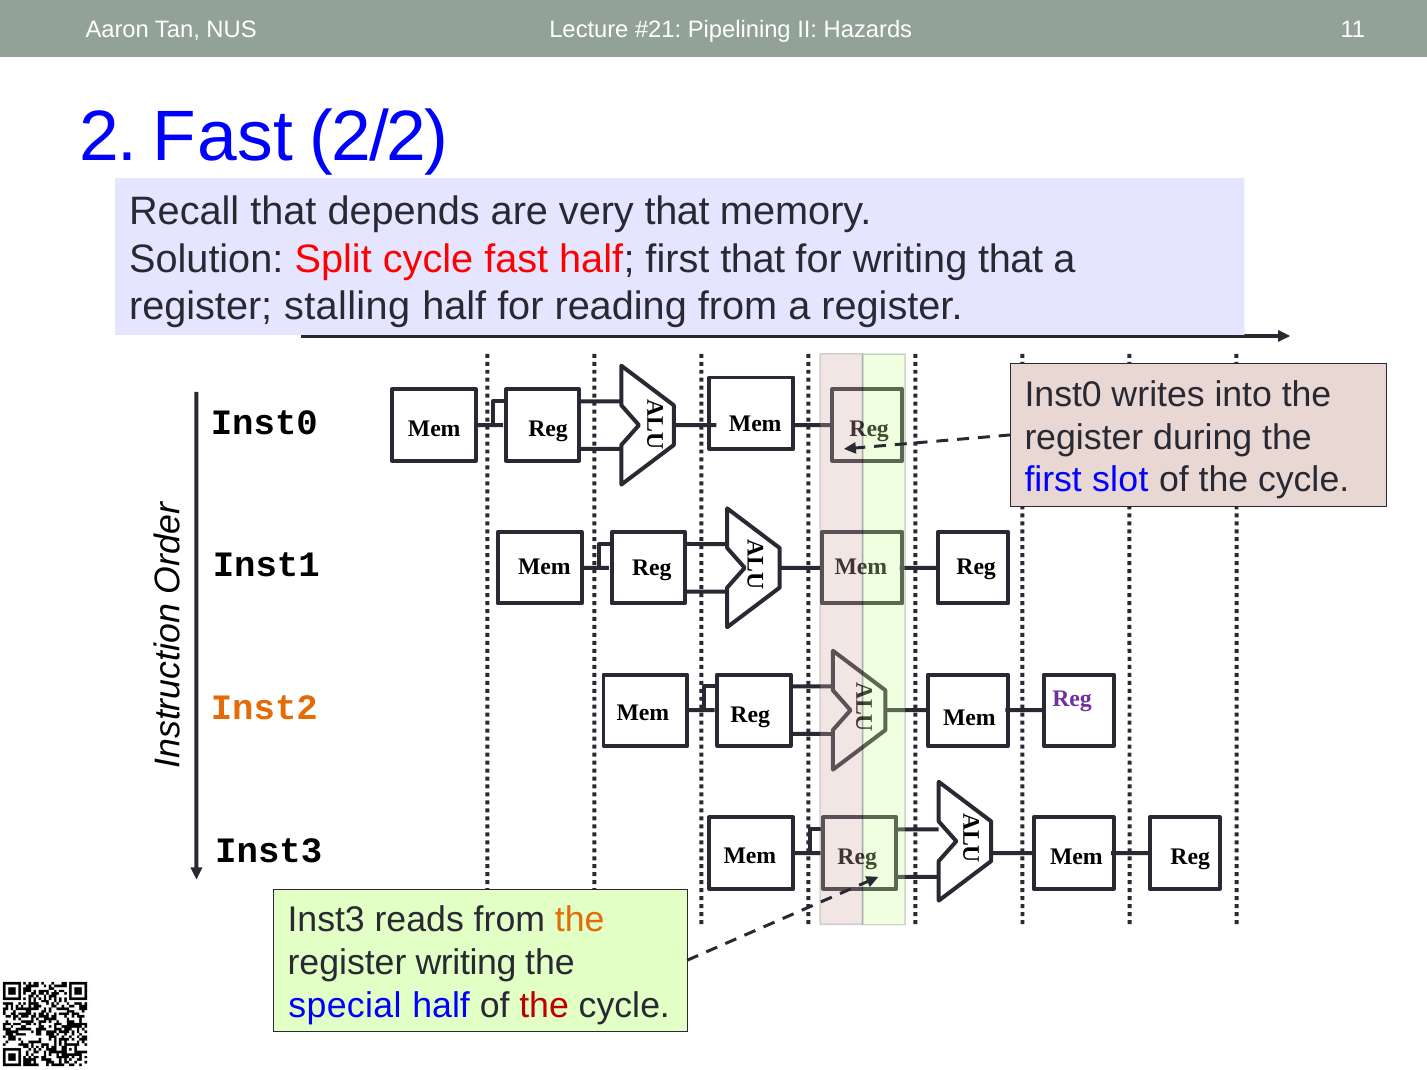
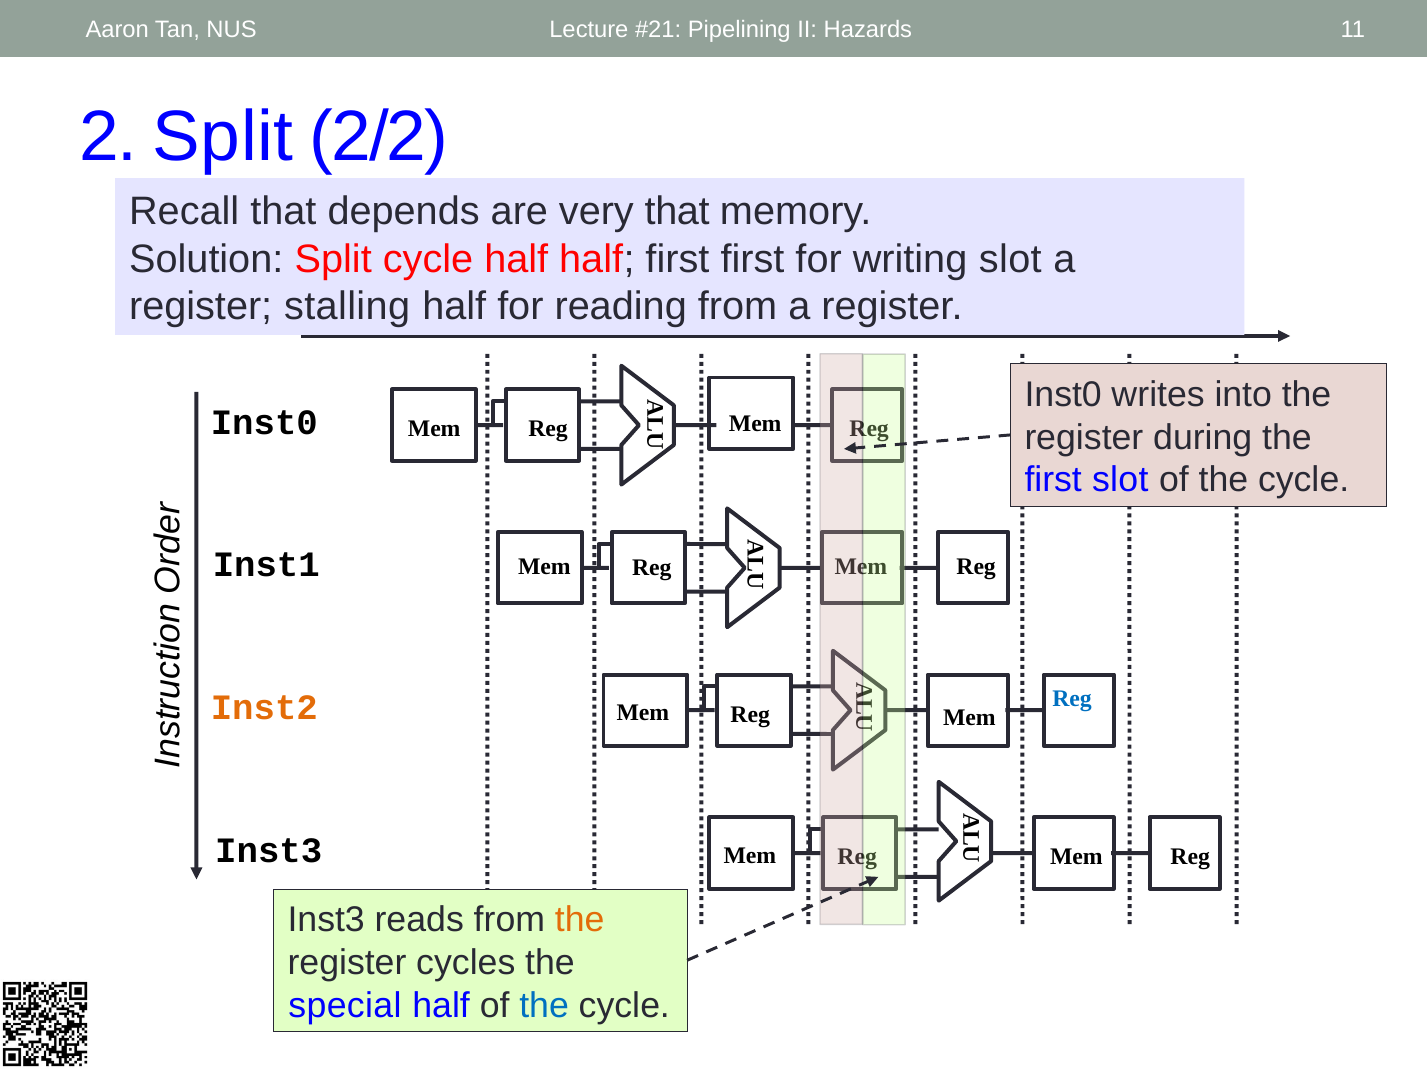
2 Fast: Fast -> Split
cycle fast: fast -> half
first that: that -> first
writing that: that -> slot
Reg at (1072, 699) colour: purple -> blue
register writing: writing -> cycles
the at (544, 1006) colour: red -> blue
